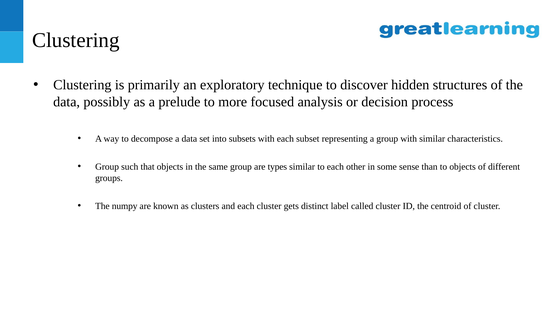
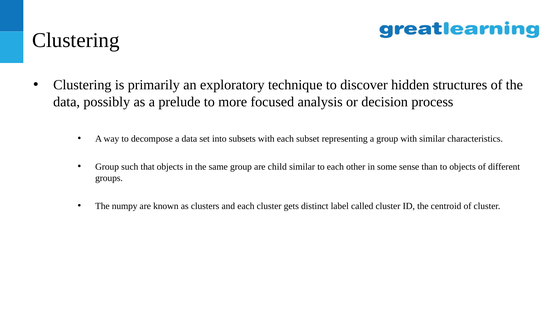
types: types -> child
